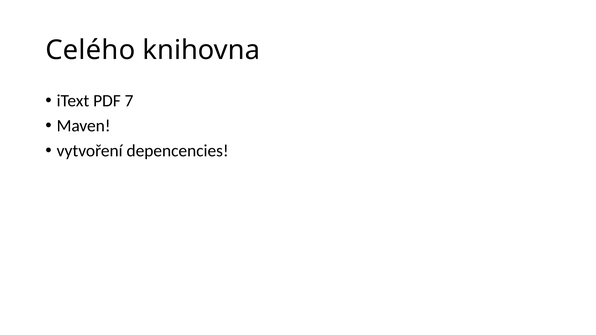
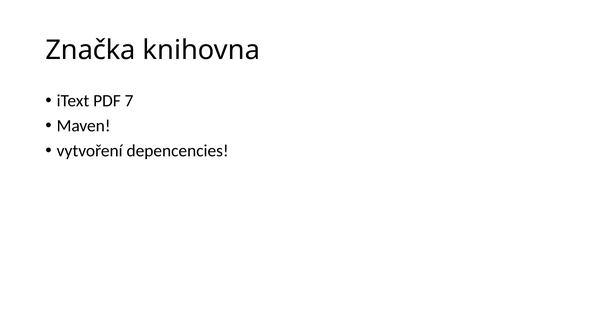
Celého: Celého -> Značka
